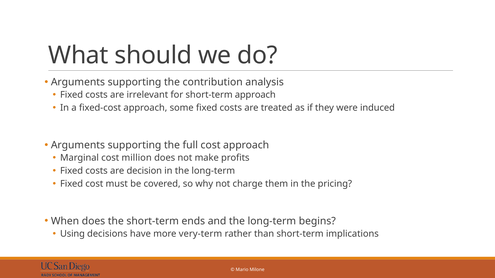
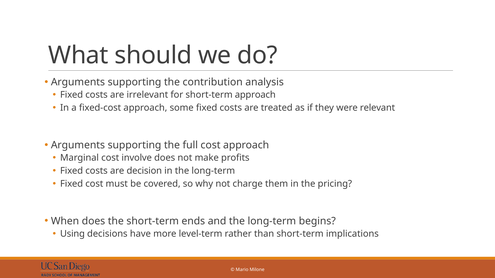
induced: induced -> relevant
million: million -> involve
very-term: very-term -> level-term
